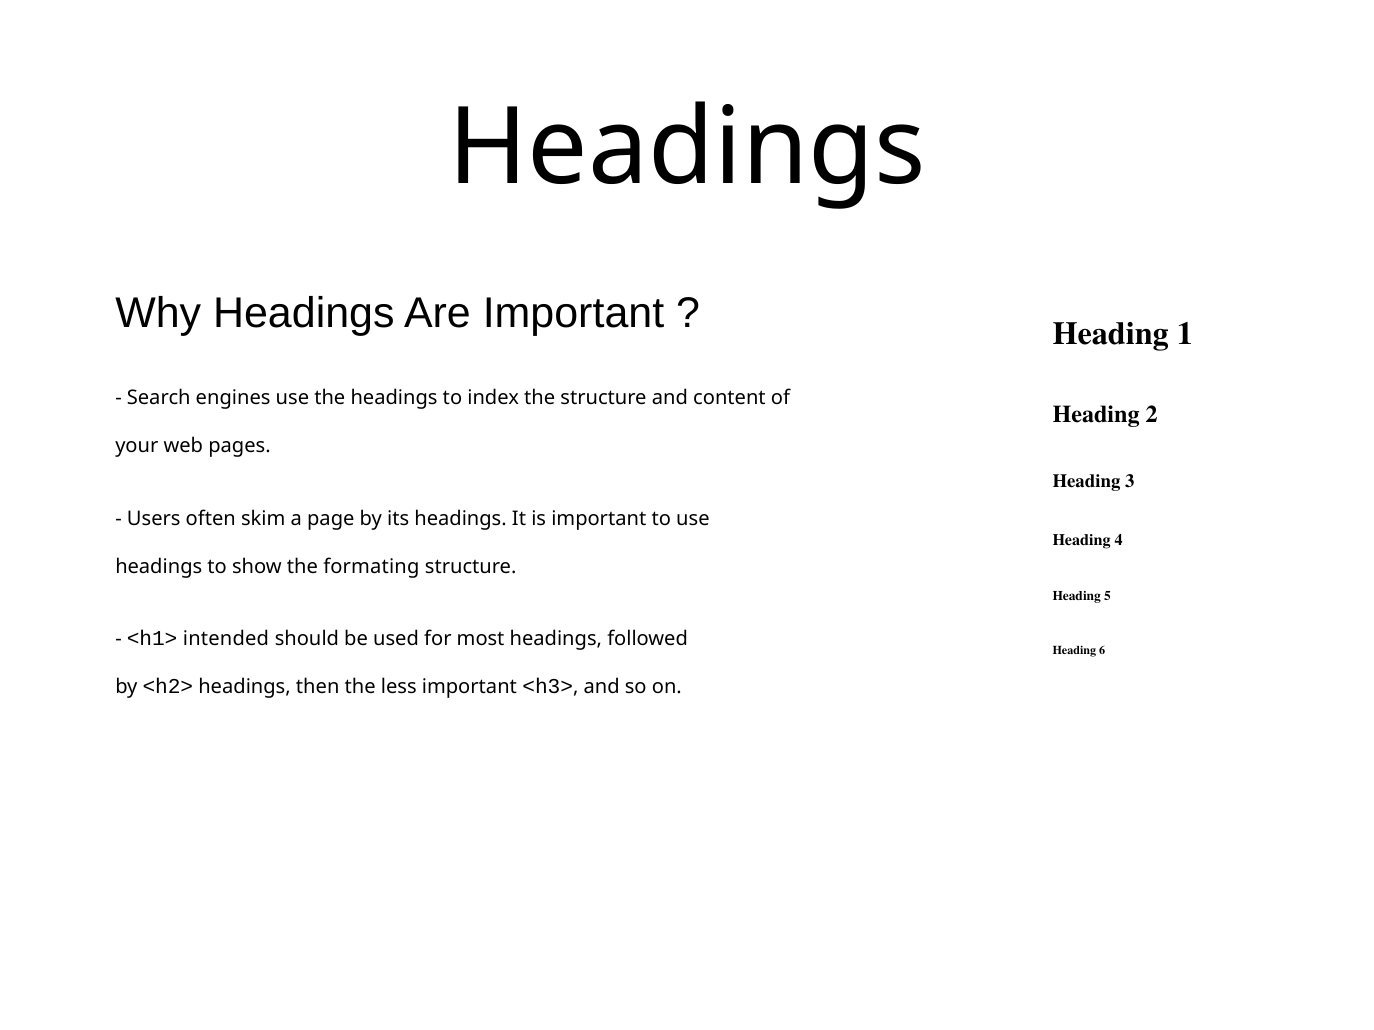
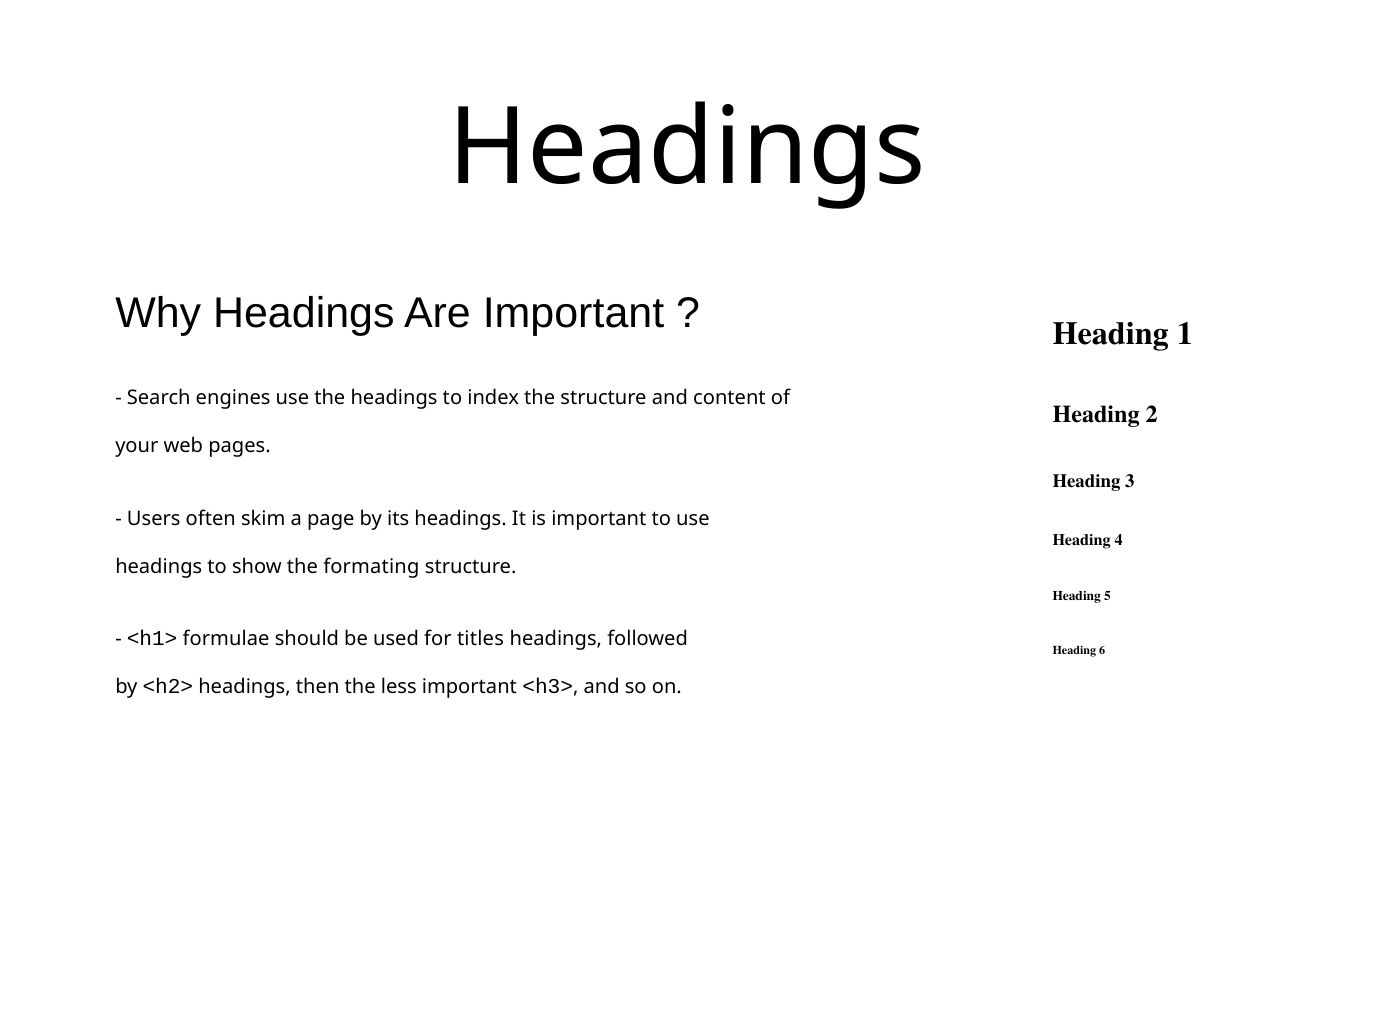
intended: intended -> formulae
most: most -> titles
